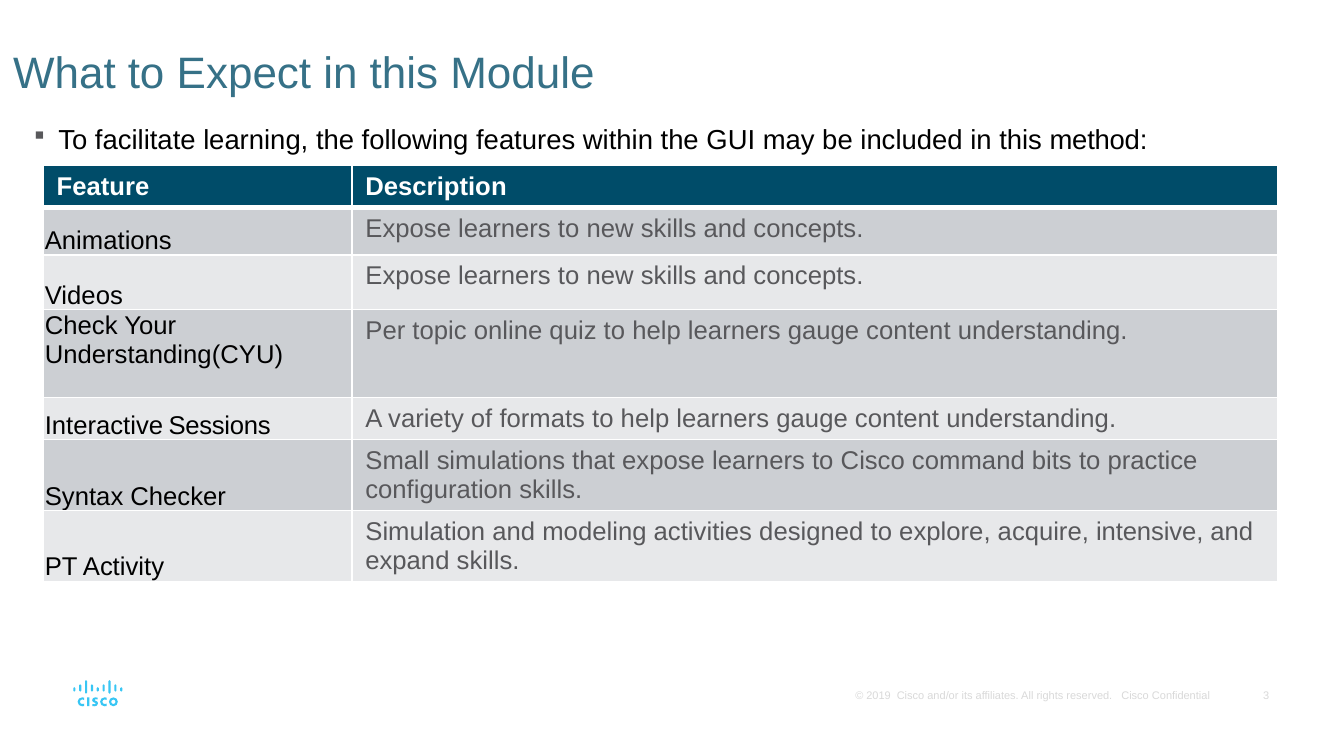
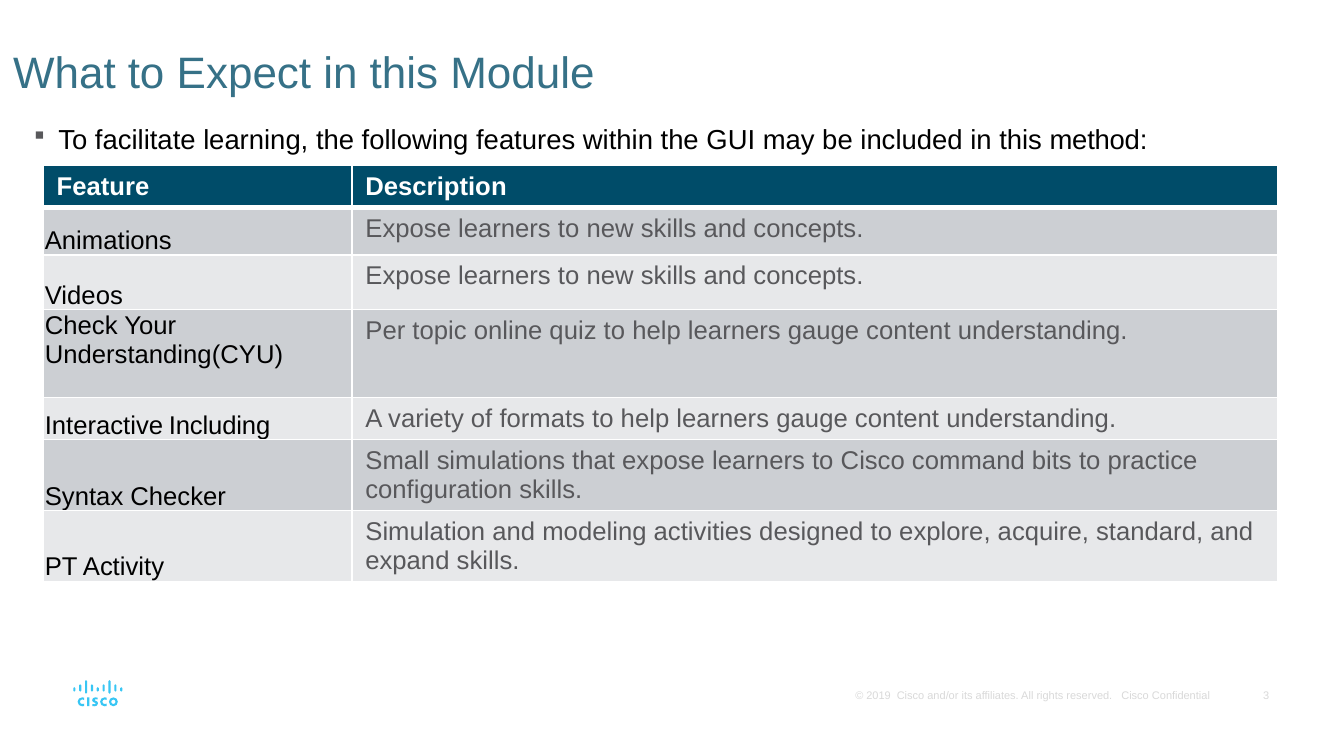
Sessions: Sessions -> Including
intensive: intensive -> standard
